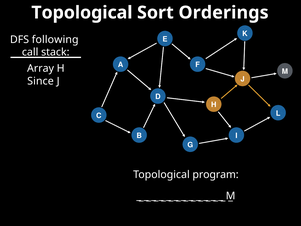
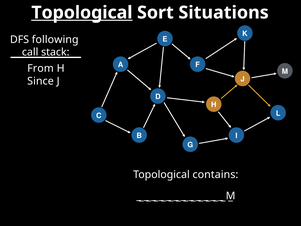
Topological at (82, 13) underline: none -> present
Orderings: Orderings -> Situations
Array: Array -> From
program: program -> contains
